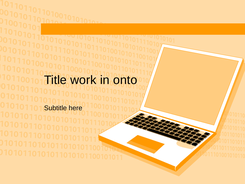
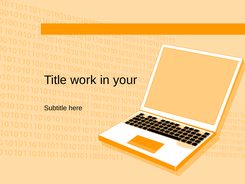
onto: onto -> your
